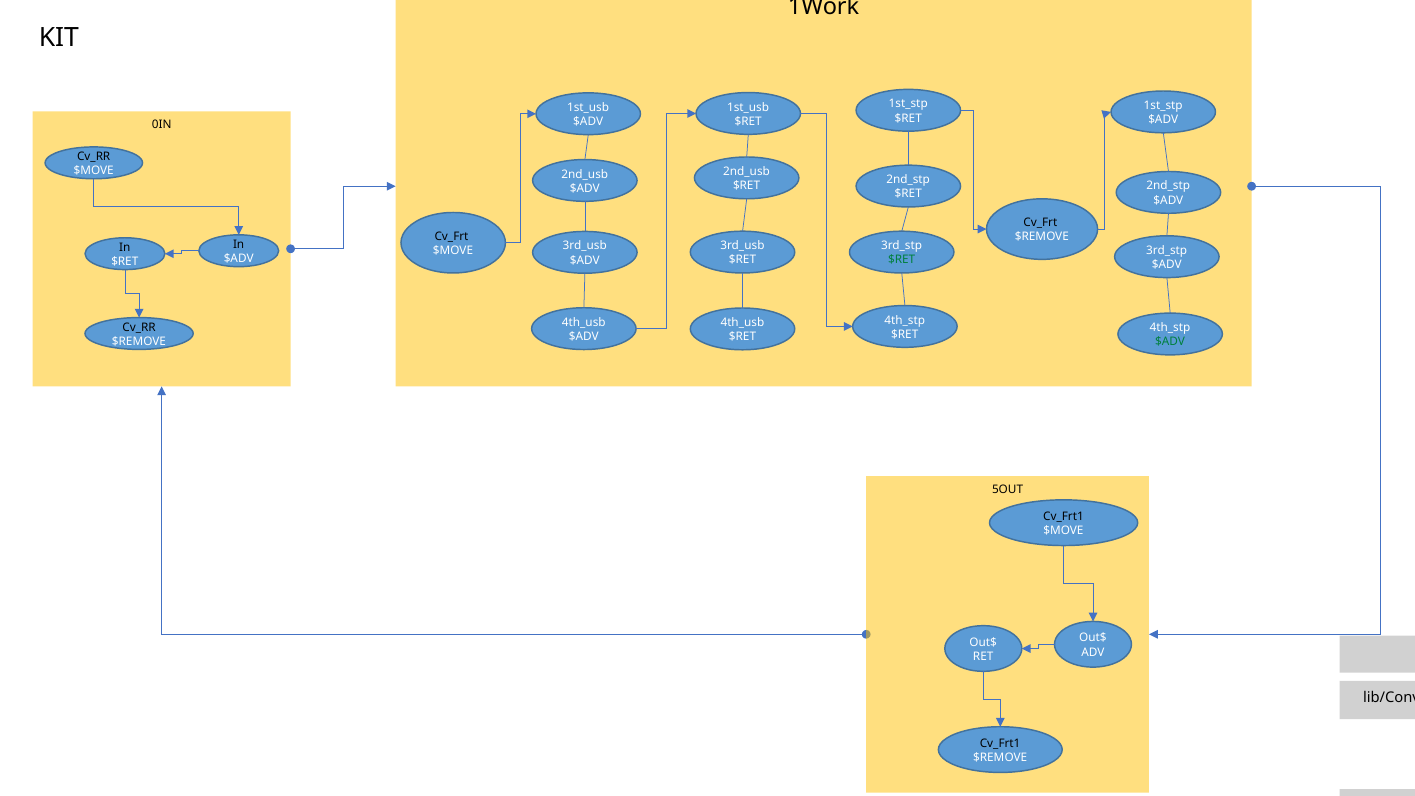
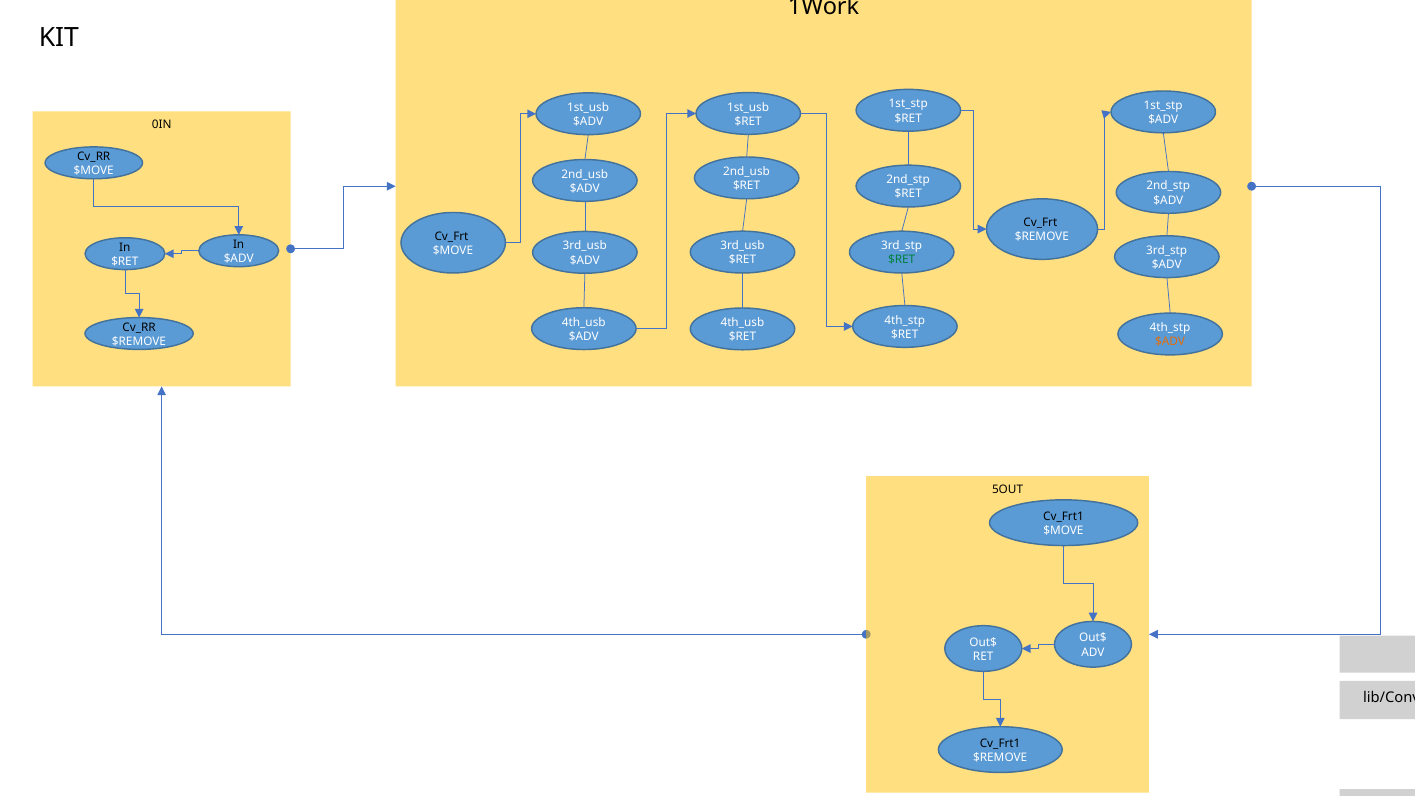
$ADV at (1170, 342) colour: green -> orange
